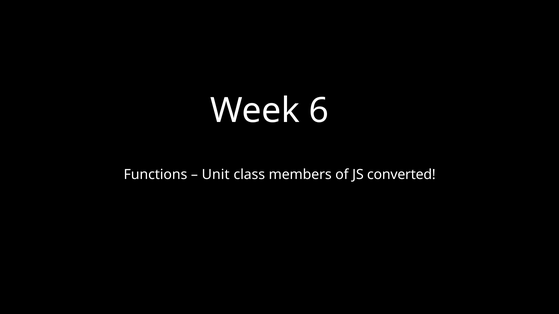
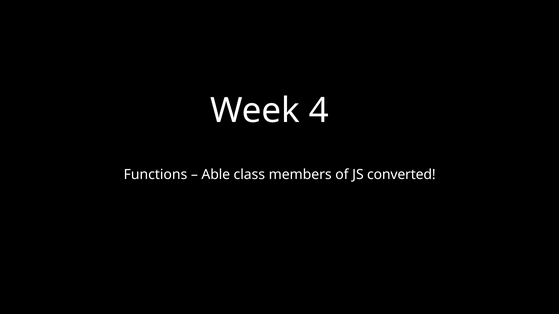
6: 6 -> 4
Unit: Unit -> Able
